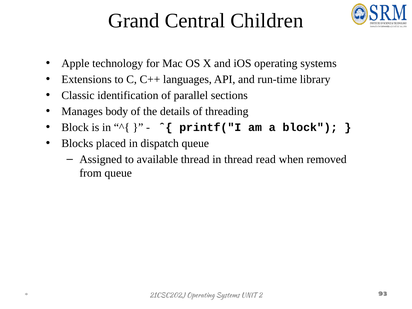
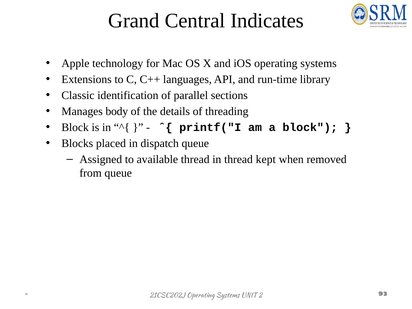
Children: Children -> Indicates
read: read -> kept
